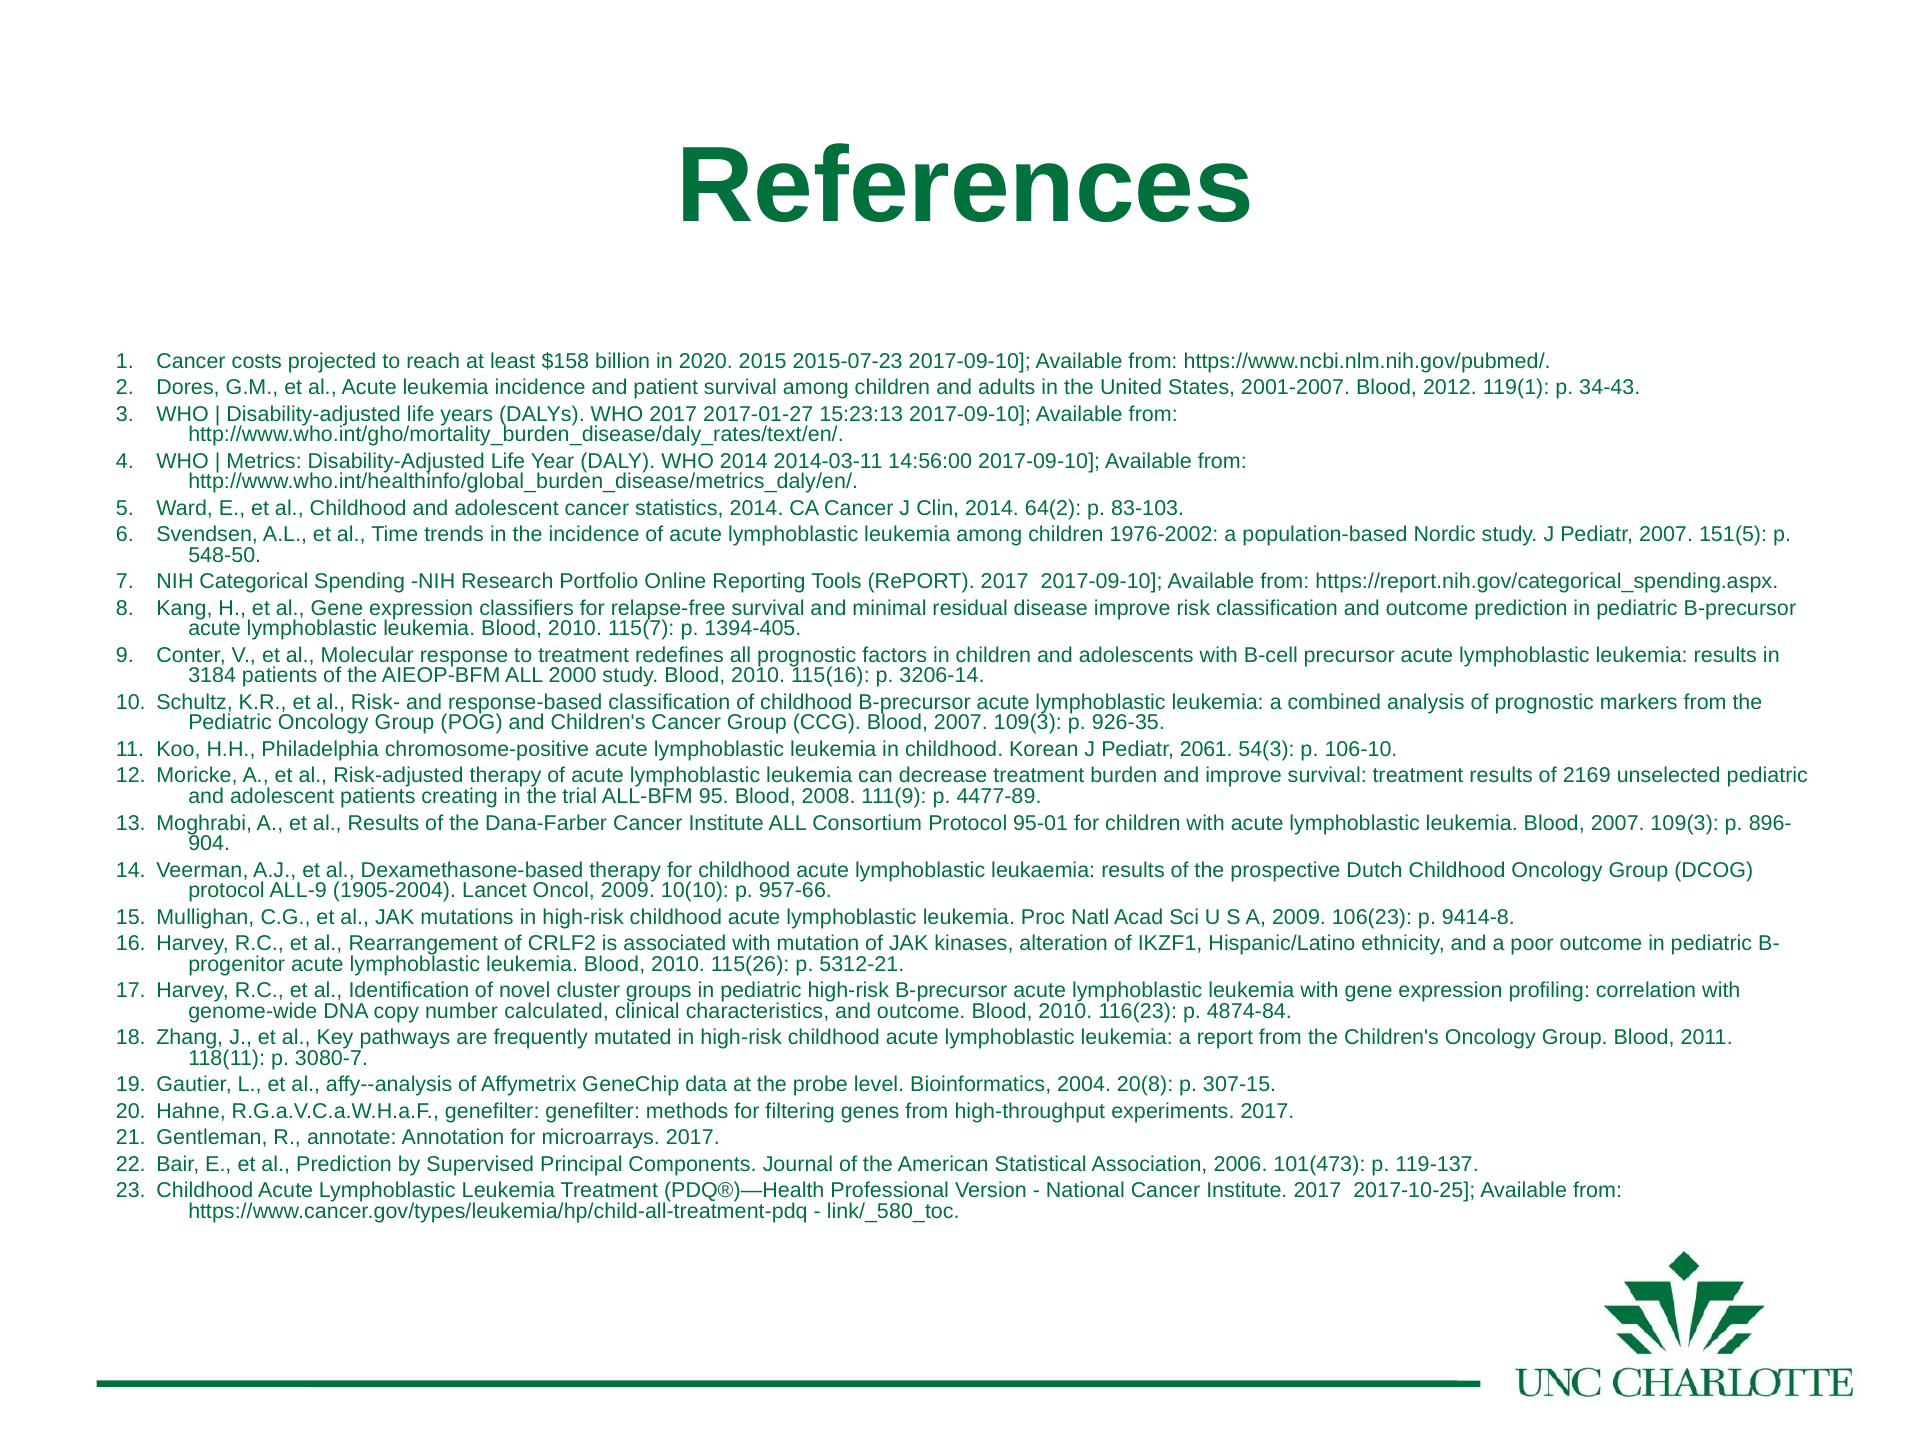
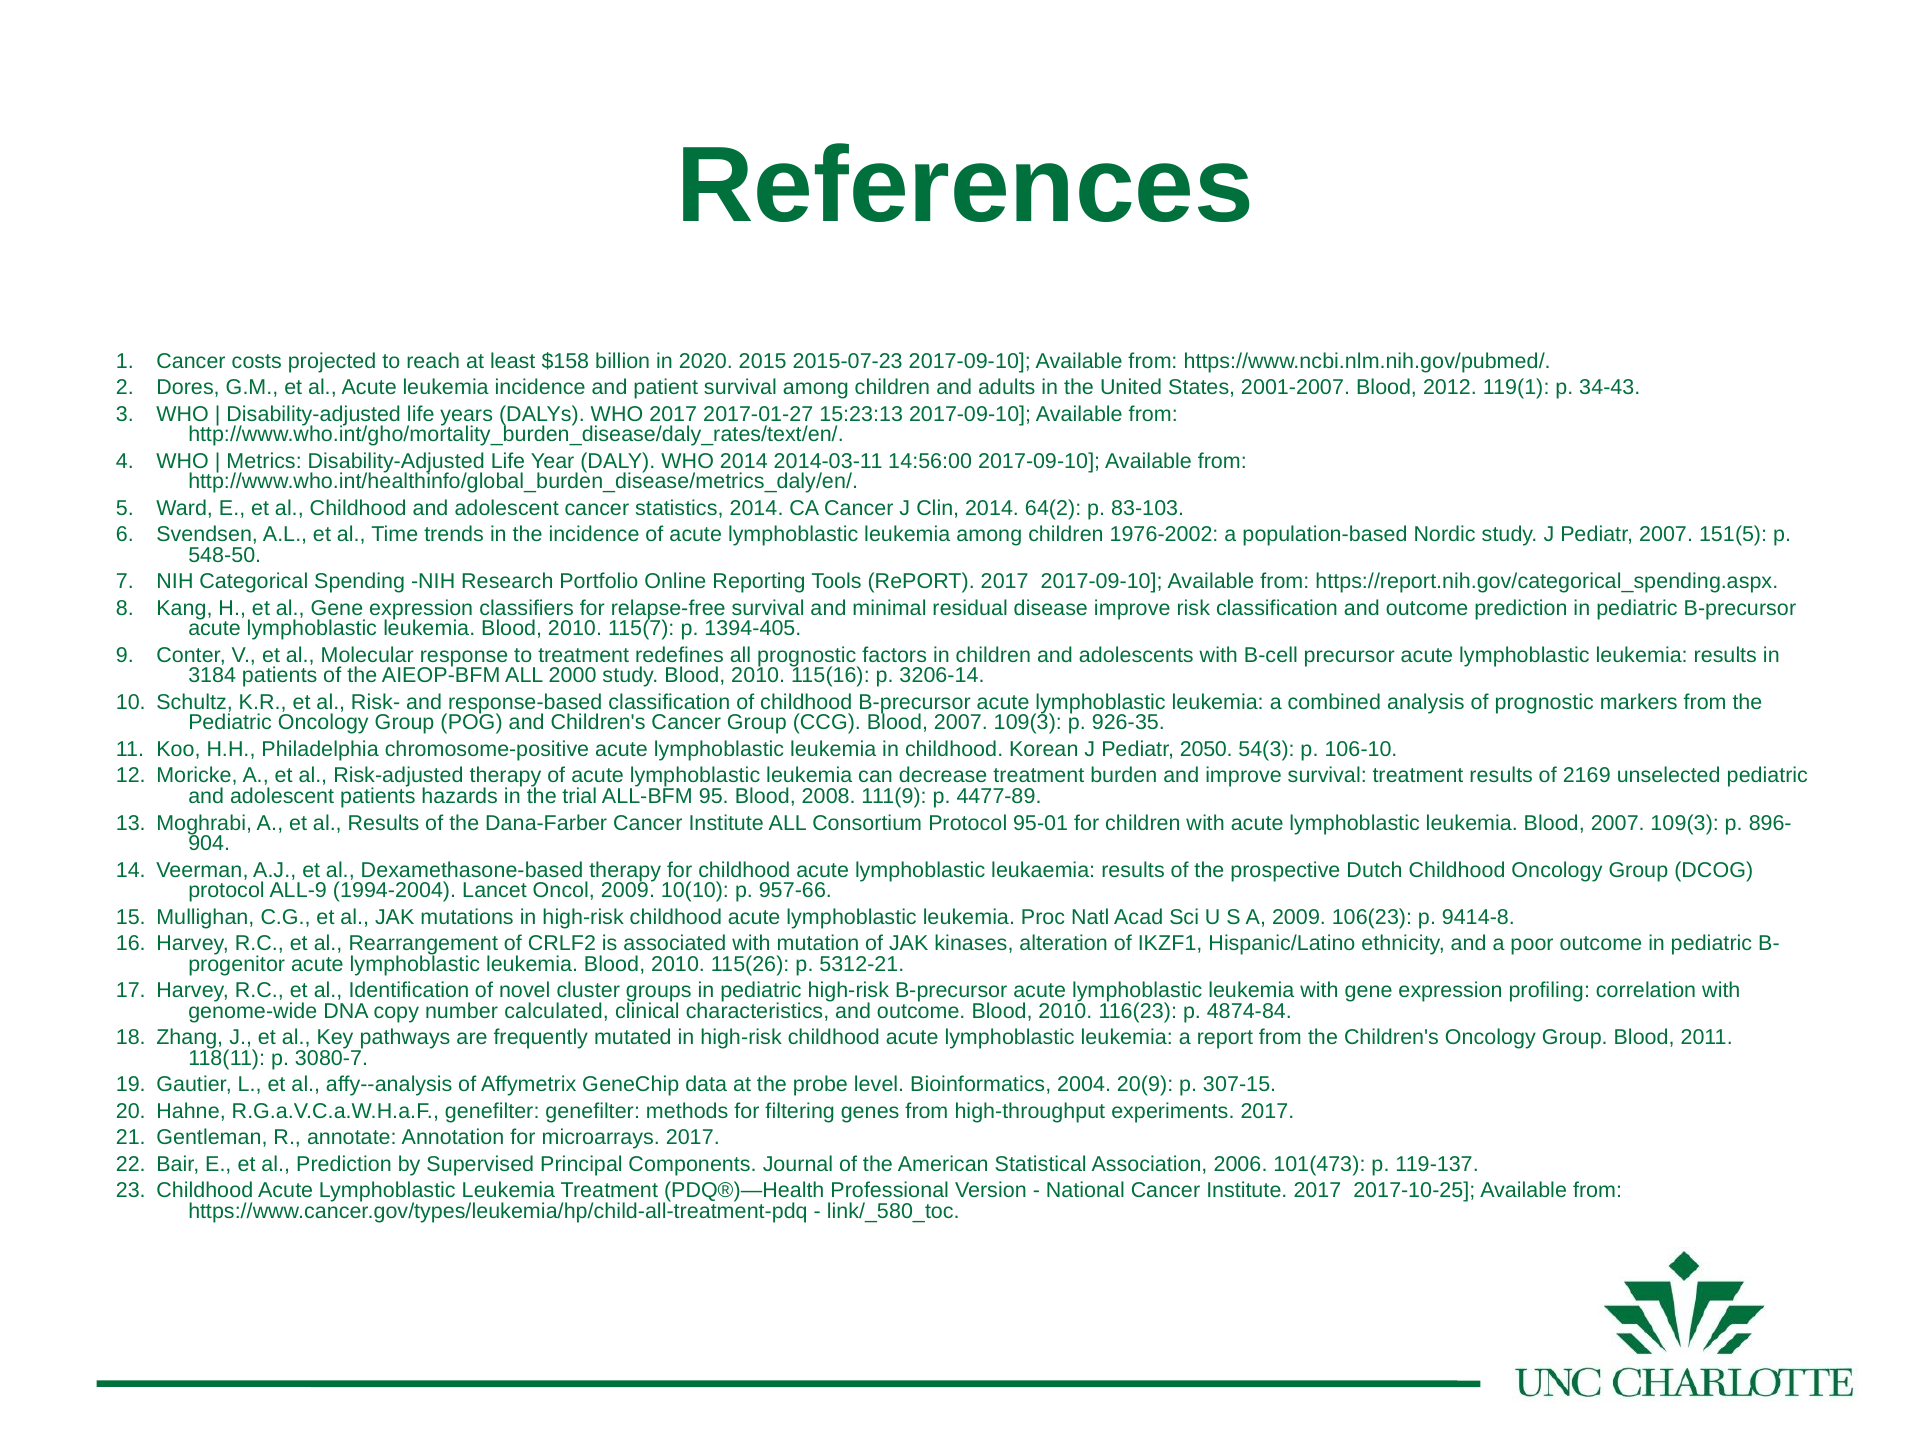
2061: 2061 -> 2050
creating: creating -> hazards
1905-2004: 1905-2004 -> 1994-2004
20(8: 20(8 -> 20(9
